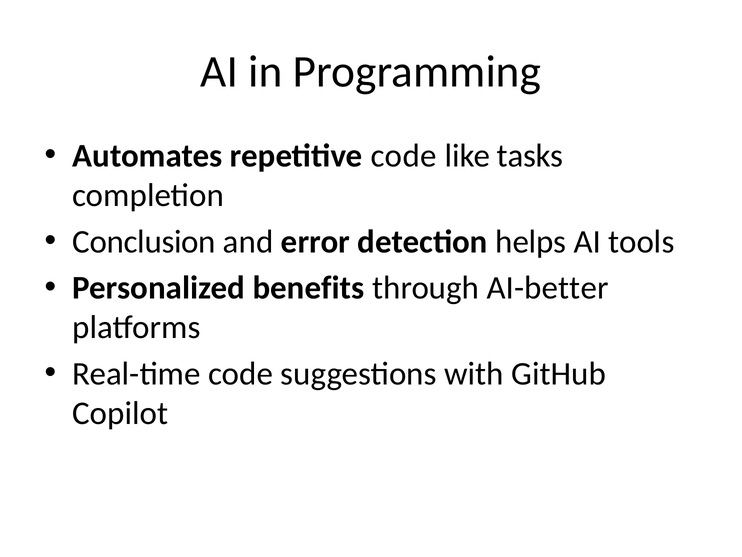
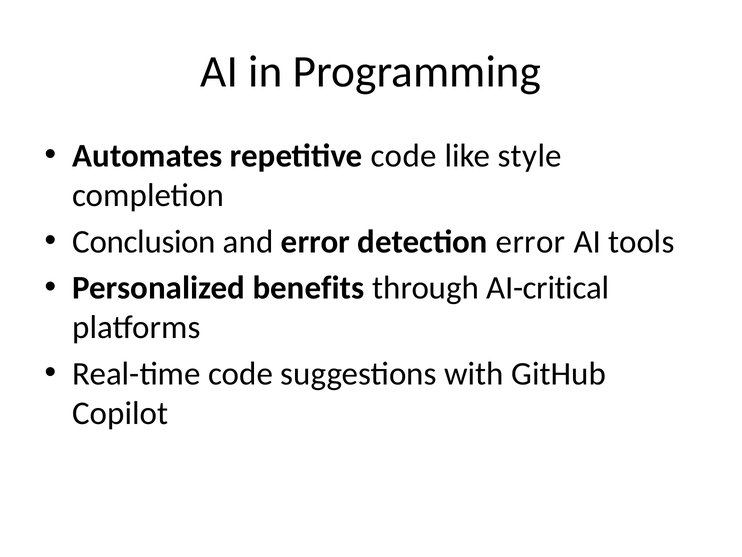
tasks: tasks -> style
detection helps: helps -> error
AI-better: AI-better -> AI-critical
